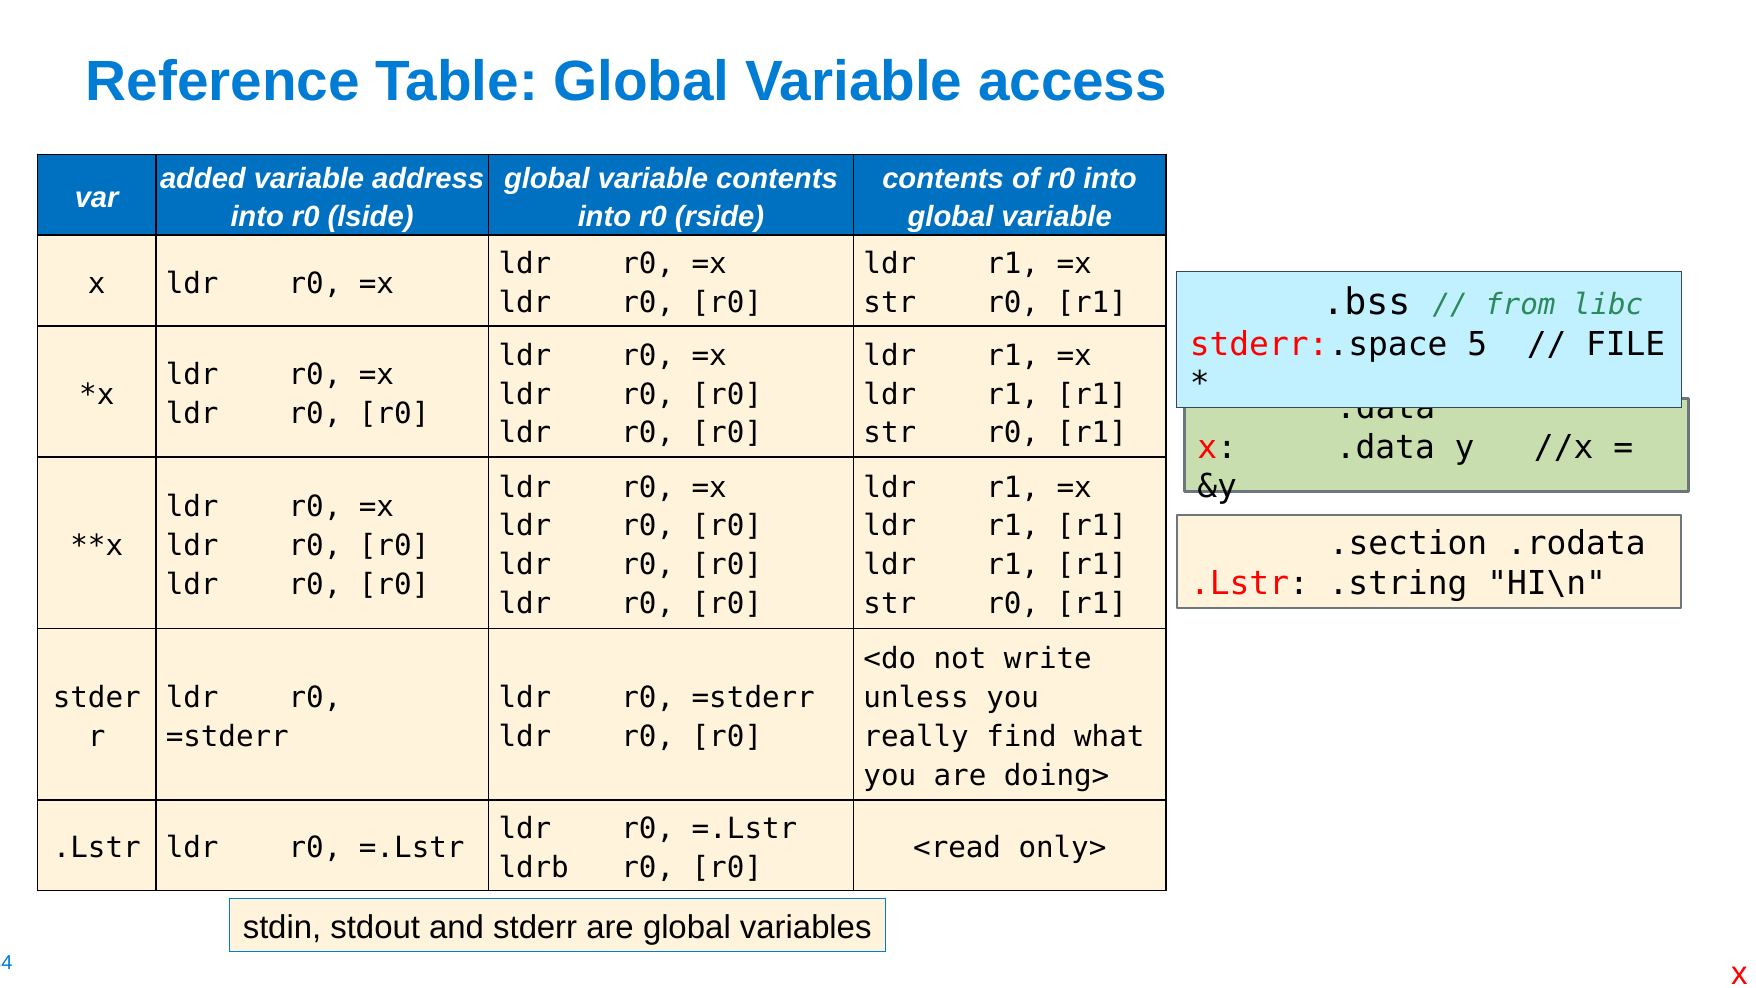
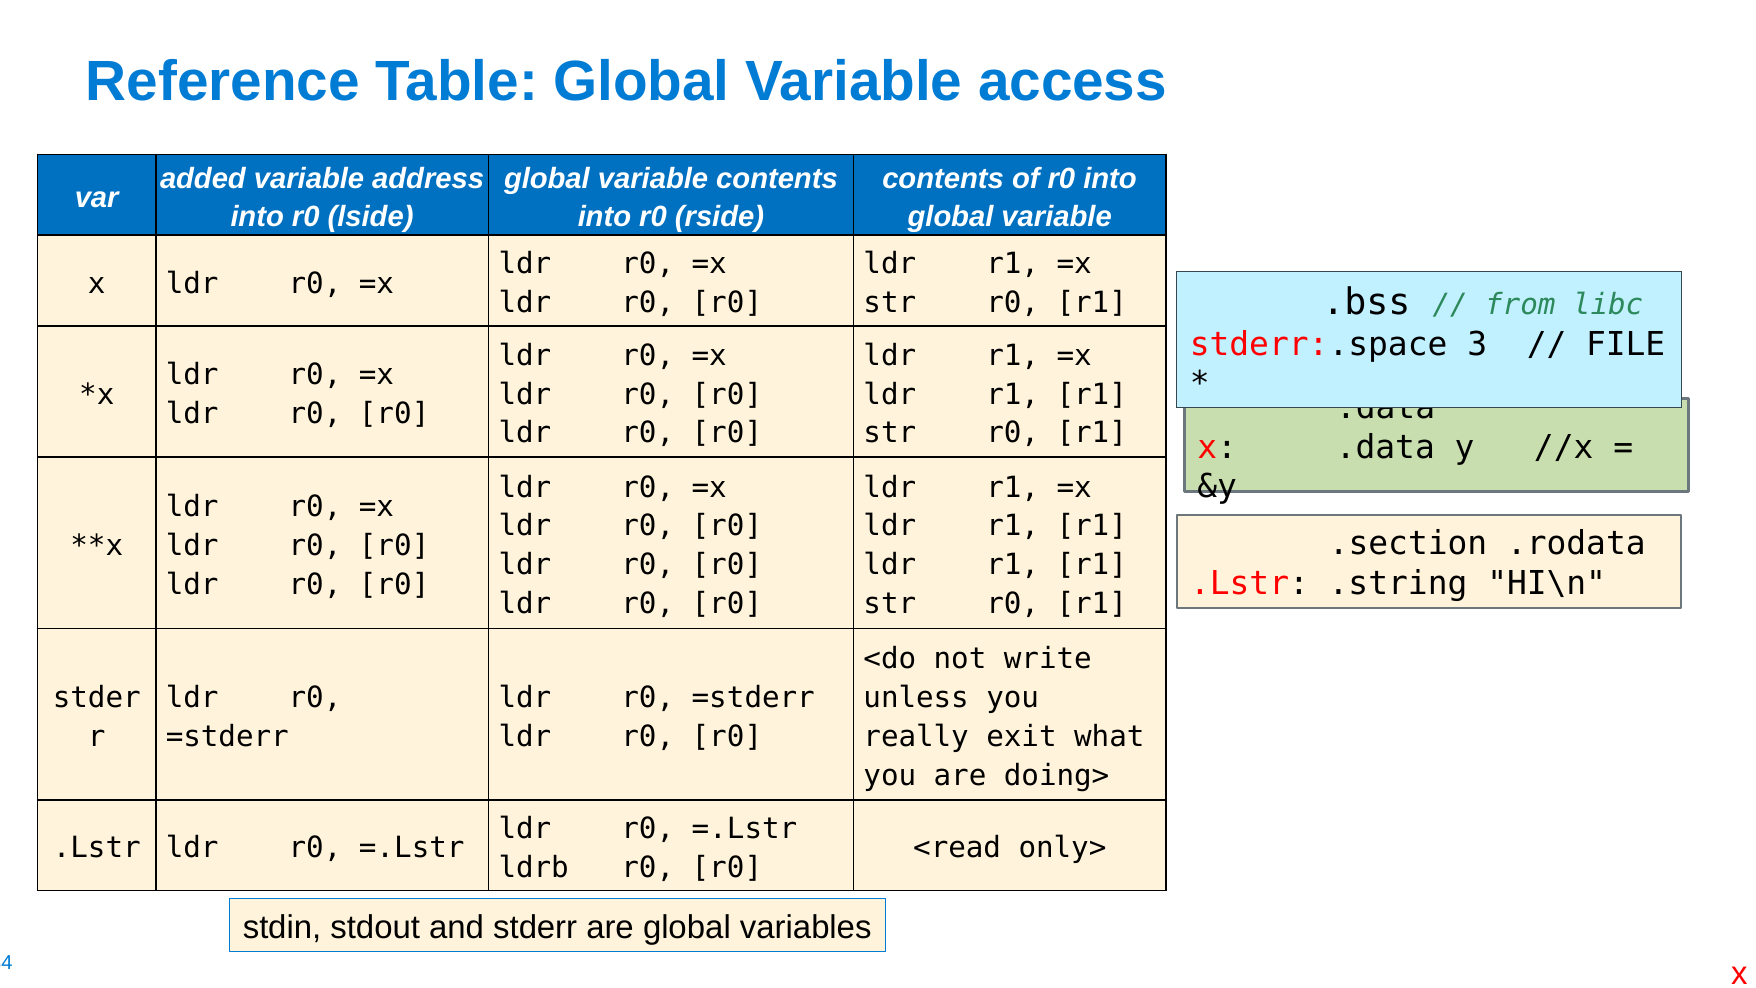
5: 5 -> 3
find: find -> exit
